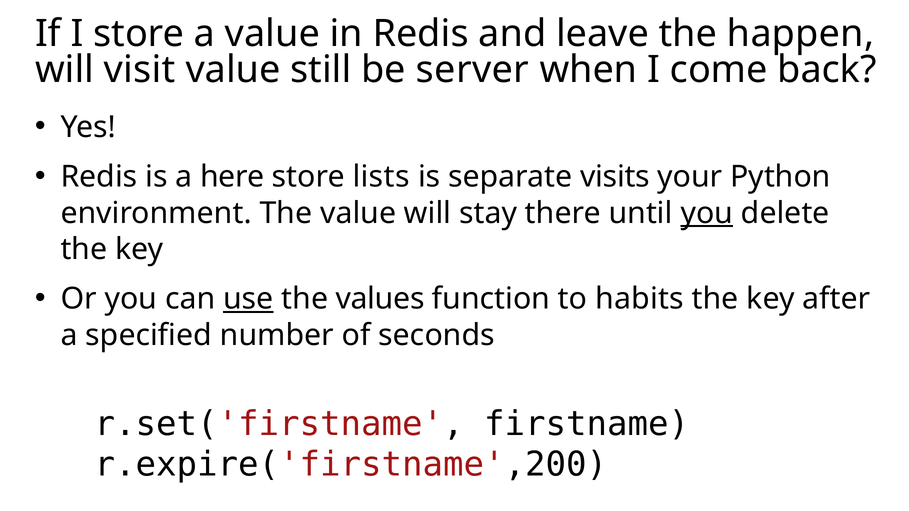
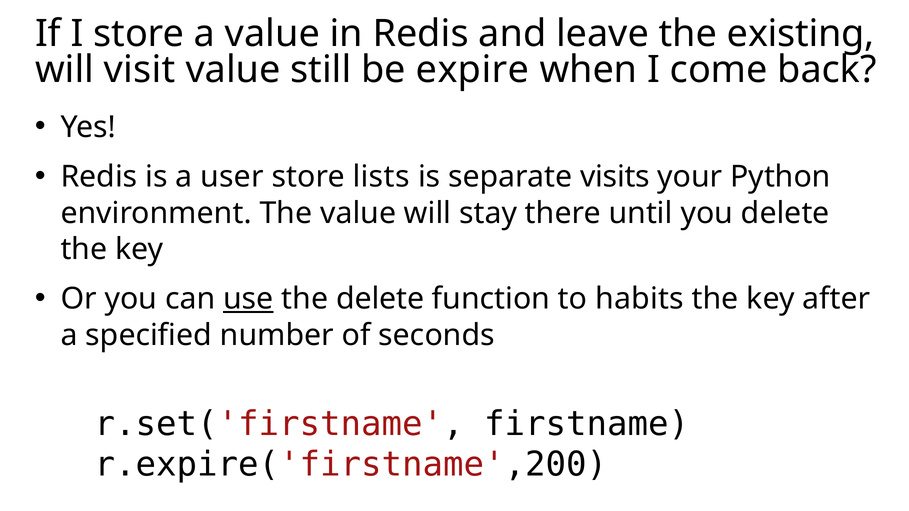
happen: happen -> existing
server: server -> expire
here: here -> user
you at (707, 213) underline: present -> none
the values: values -> delete
